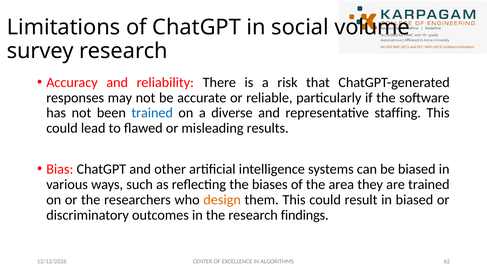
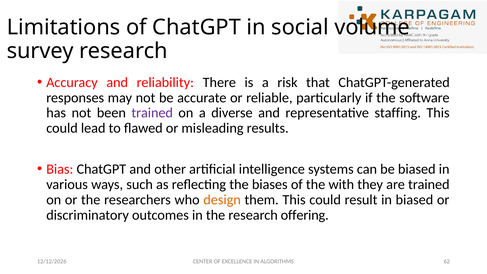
trained at (152, 113) colour: blue -> purple
area: area -> with
findings: findings -> offering
